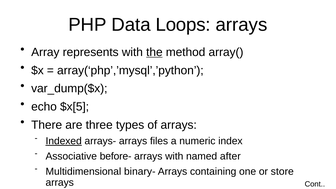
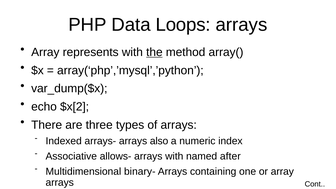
$x[5: $x[5 -> $x[2
Indexed underline: present -> none
files: files -> also
before-: before- -> allows-
or store: store -> array
